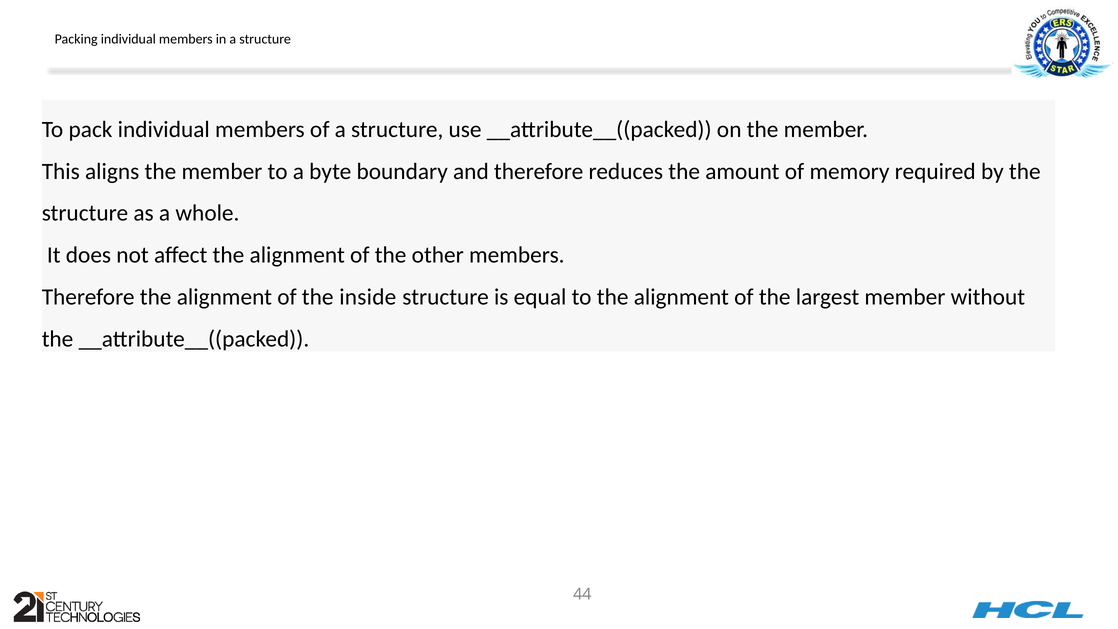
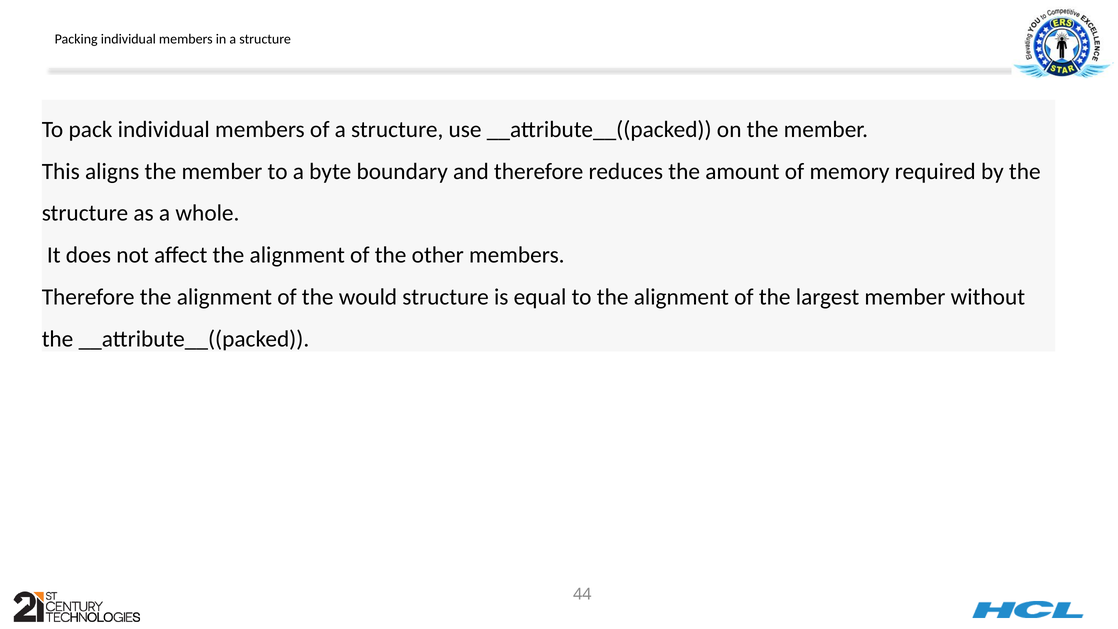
inside: inside -> would
